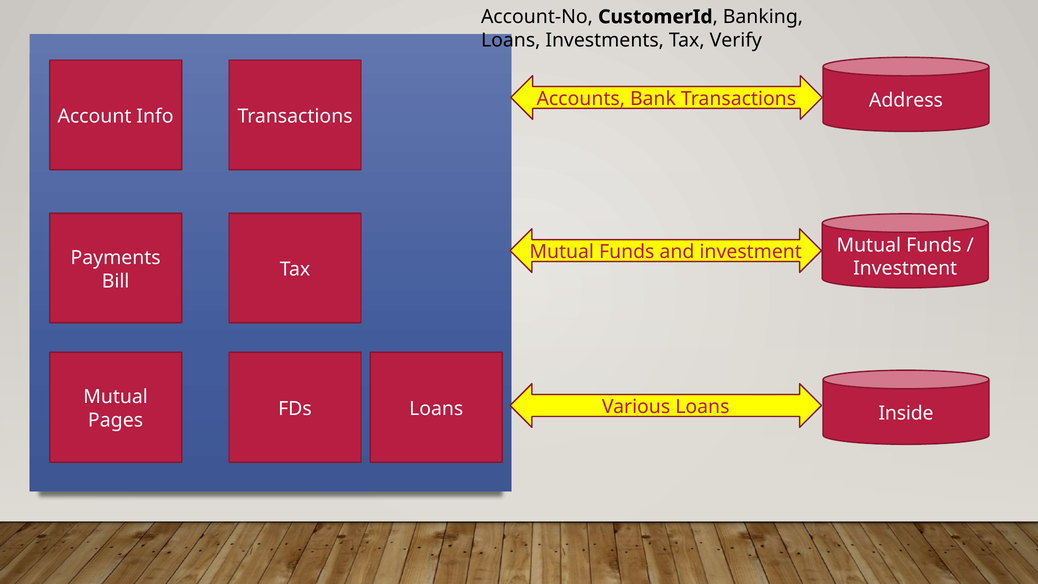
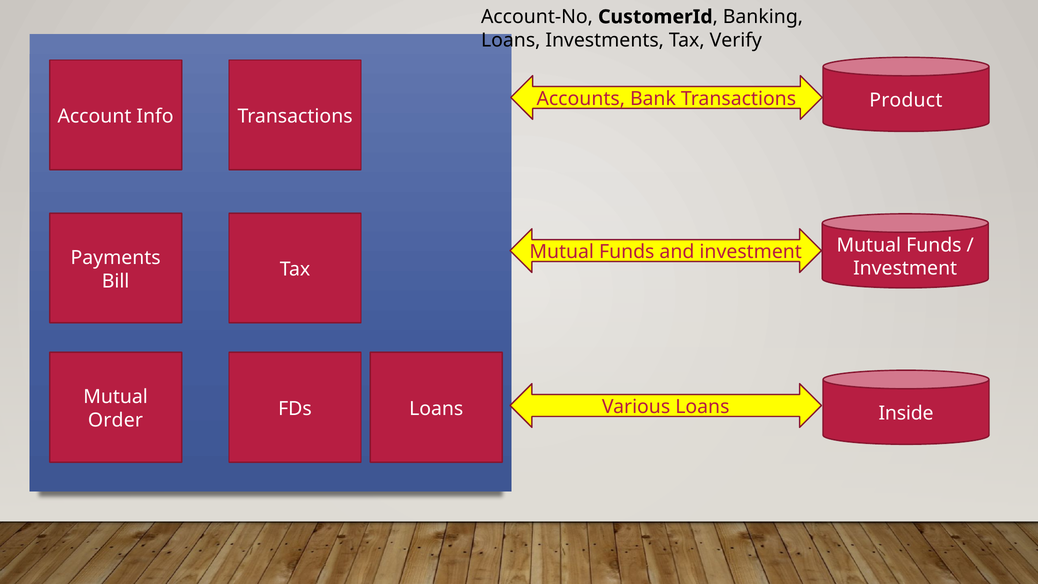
Address: Address -> Product
Pages: Pages -> Order
